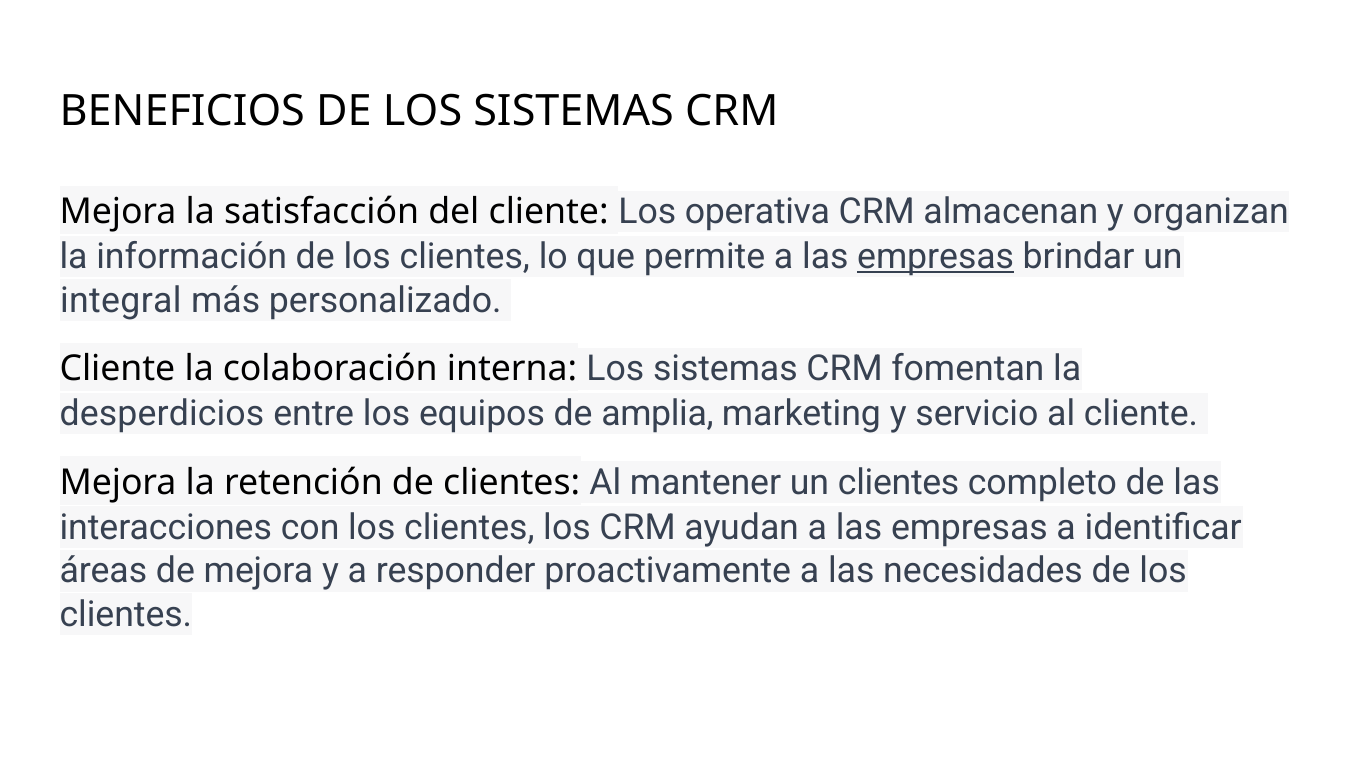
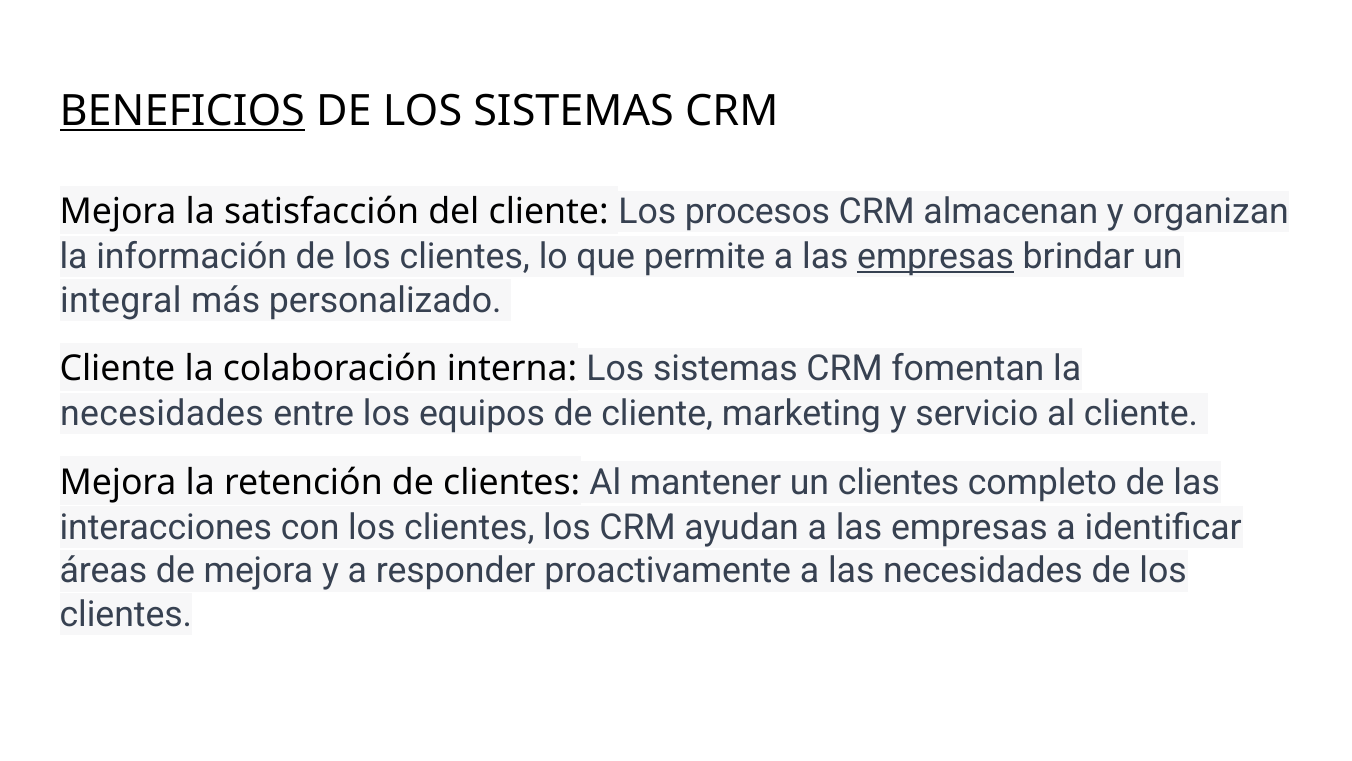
BENEFICIOS underline: none -> present
operativa: operativa -> procesos
desperdicios at (162, 414): desperdicios -> necesidades
de amplia: amplia -> cliente
